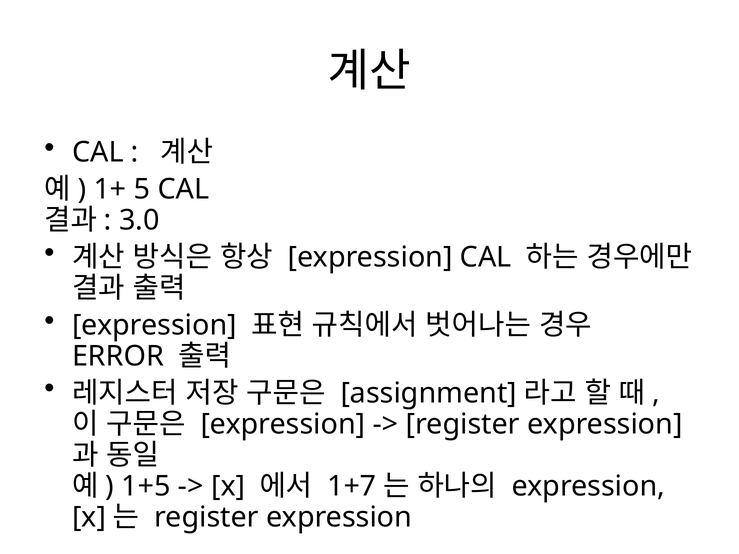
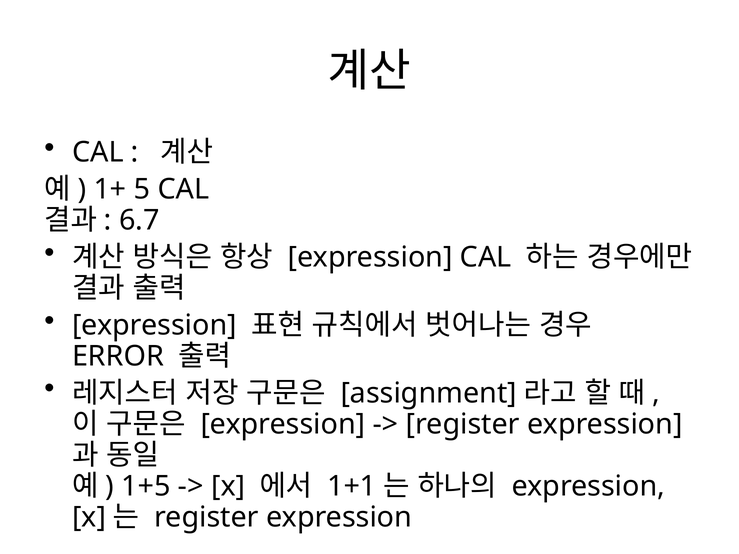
3.0: 3.0 -> 6.7
1+7: 1+7 -> 1+1
